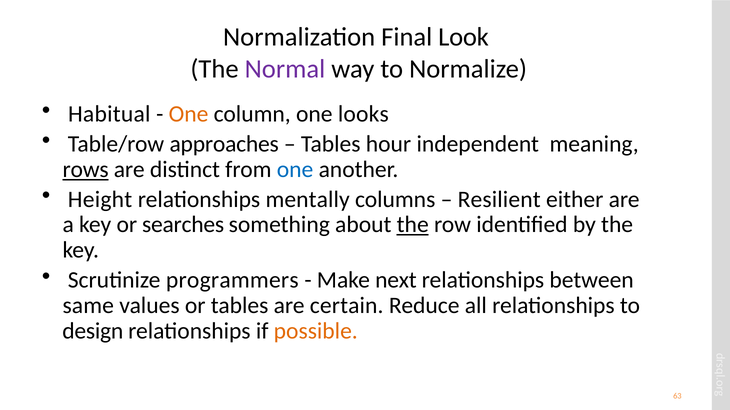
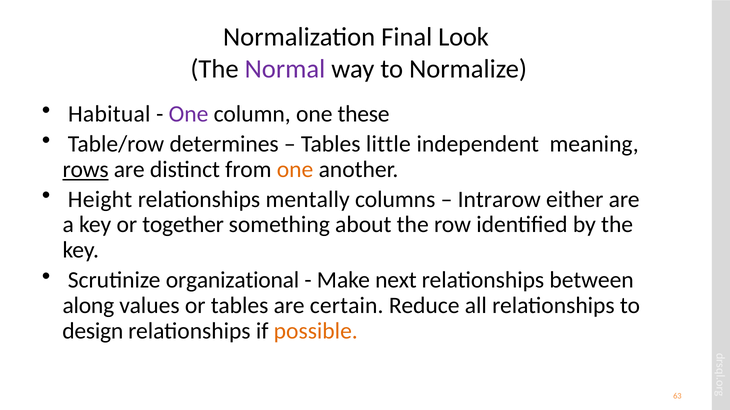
One at (189, 114) colour: orange -> purple
looks: looks -> these
approaches: approaches -> determines
hour: hour -> little
one at (295, 170) colour: blue -> orange
Resilient: Resilient -> Intrarow
searches: searches -> together
the at (413, 225) underline: present -> none
programmers: programmers -> organizational
same: same -> along
